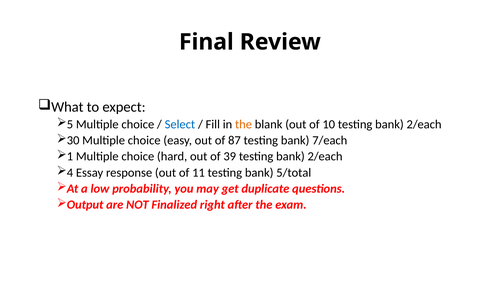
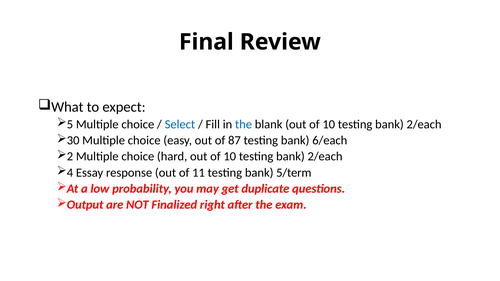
the at (243, 124) colour: orange -> blue
7/each: 7/each -> 6/each
1: 1 -> 2
hard out of 39: 39 -> 10
5/total: 5/total -> 5/term
